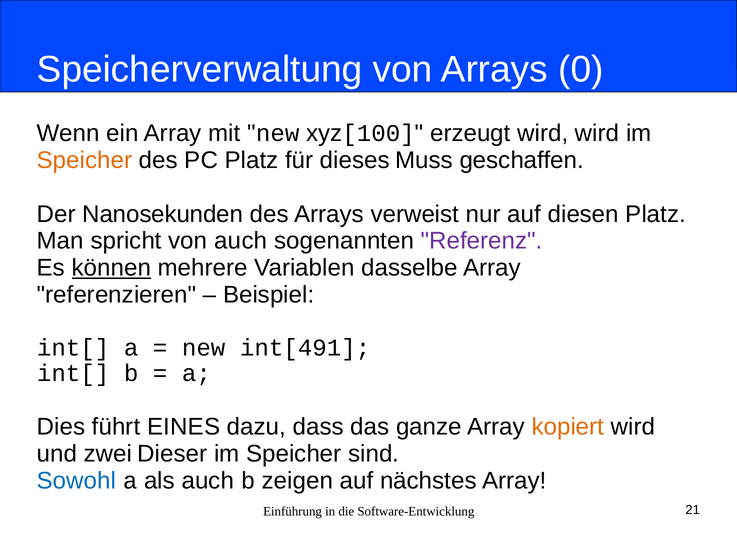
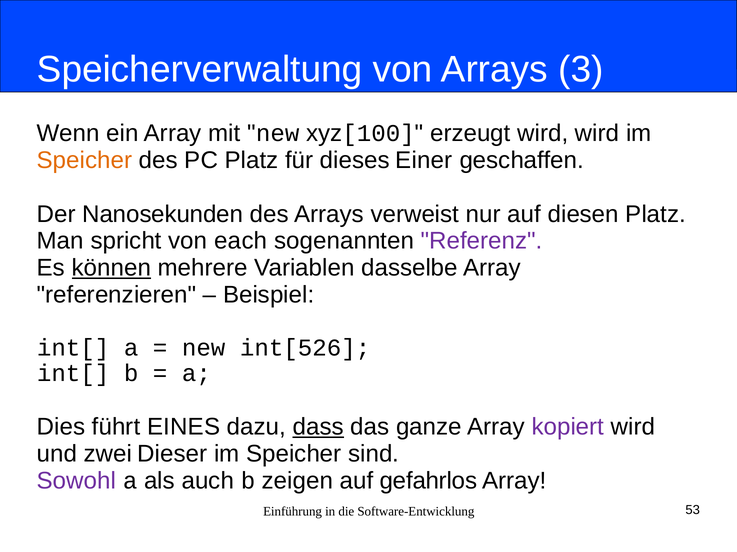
0: 0 -> 3
Muss: Muss -> Einer
von auch: auch -> each
int[491: int[491 -> int[526
dass underline: none -> present
kopiert colour: orange -> purple
Sowohl colour: blue -> purple
nächstes: nächstes -> gefahrlos
21: 21 -> 53
